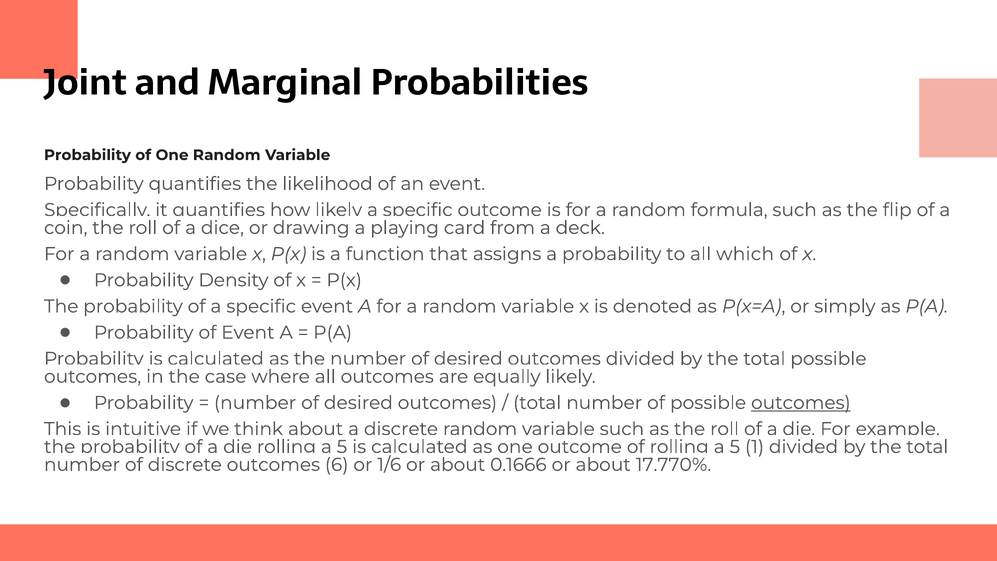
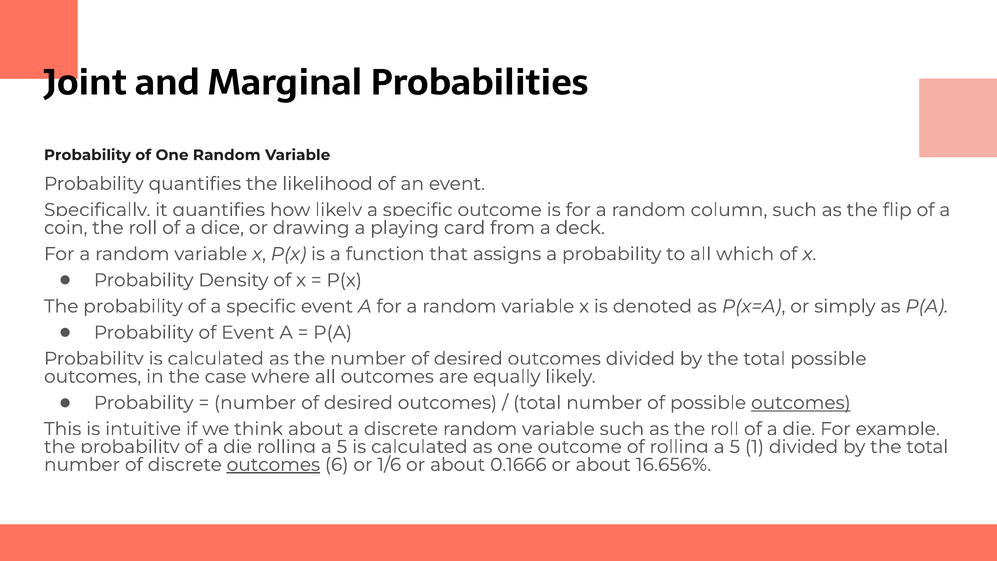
formula: formula -> column
outcomes at (273, 465) underline: none -> present
17.770%: 17.770% -> 16.656%
